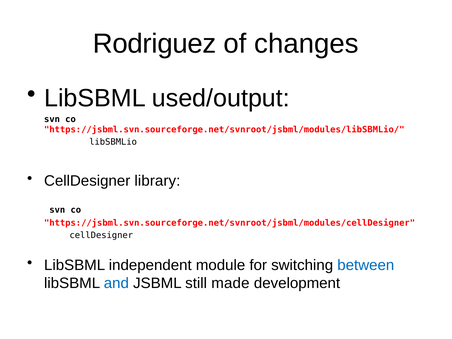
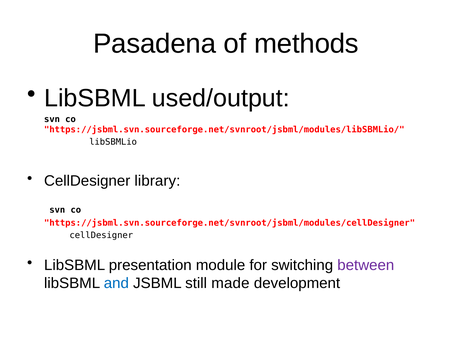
Rodriguez: Rodriguez -> Pasadena
changes: changes -> methods
independent: independent -> presentation
between colour: blue -> purple
